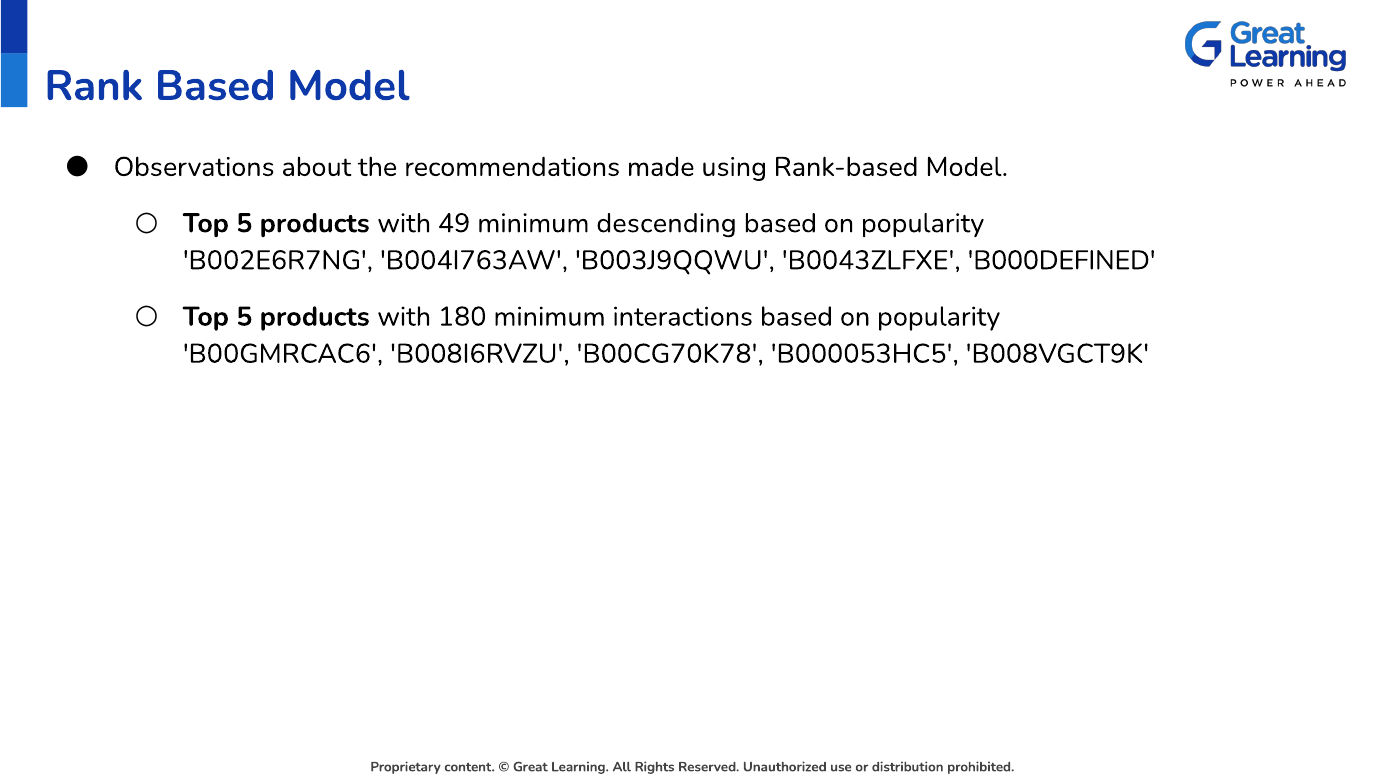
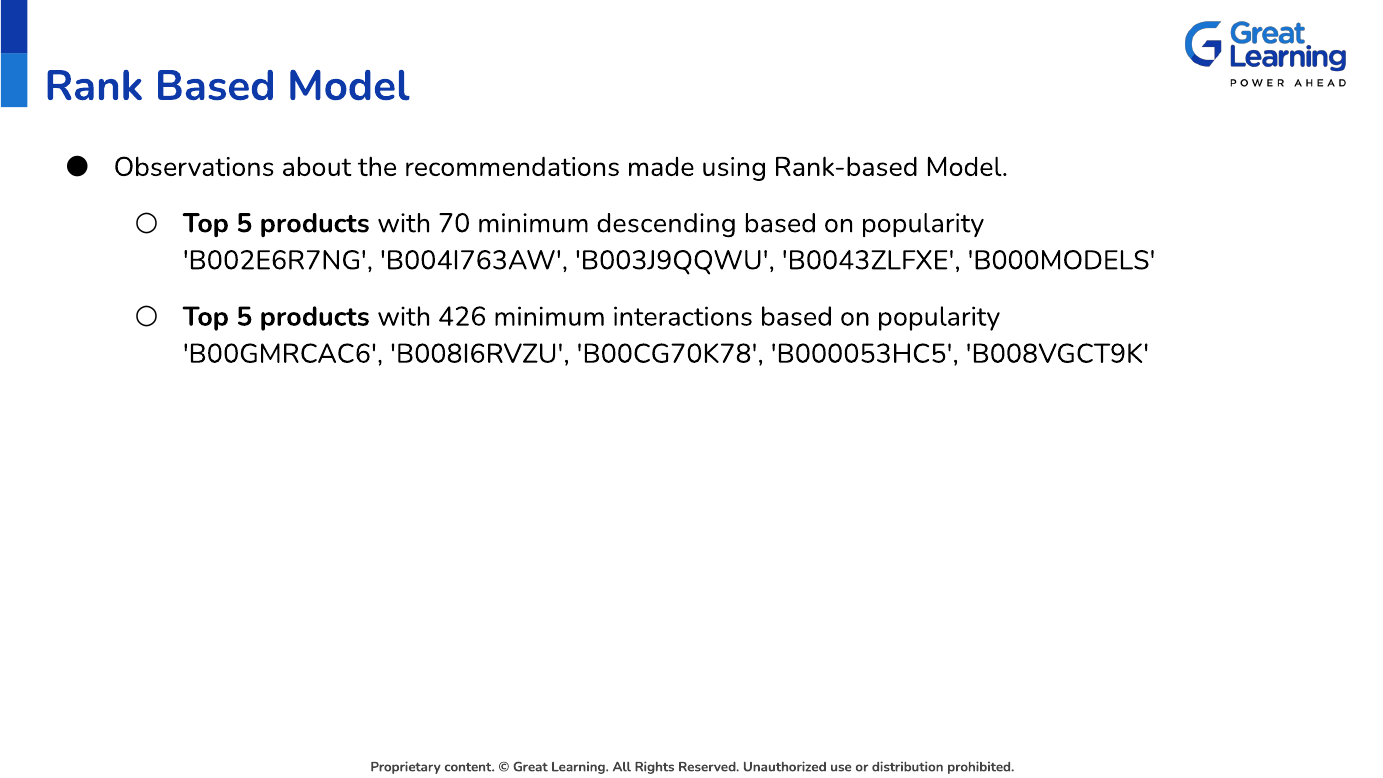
49: 49 -> 70
B000DEFINED: B000DEFINED -> B000MODELS
180: 180 -> 426
